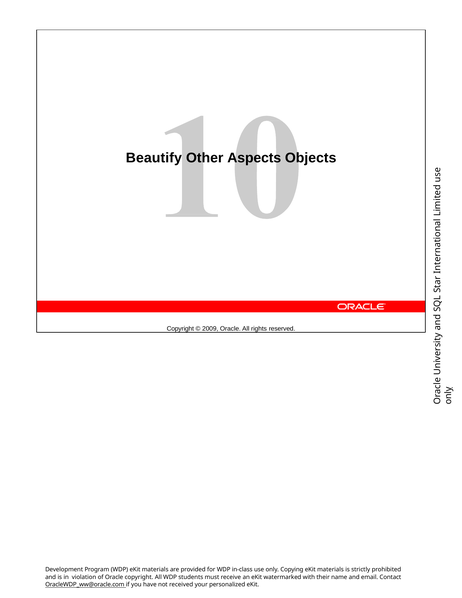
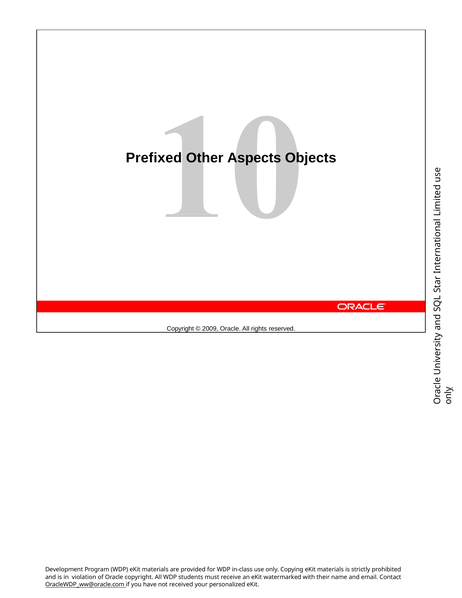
Beautify: Beautify -> Prefixed
